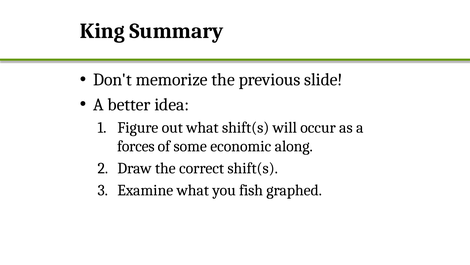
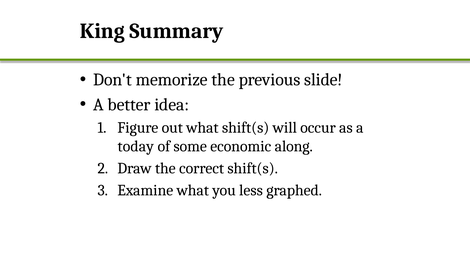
forces: forces -> today
fish: fish -> less
